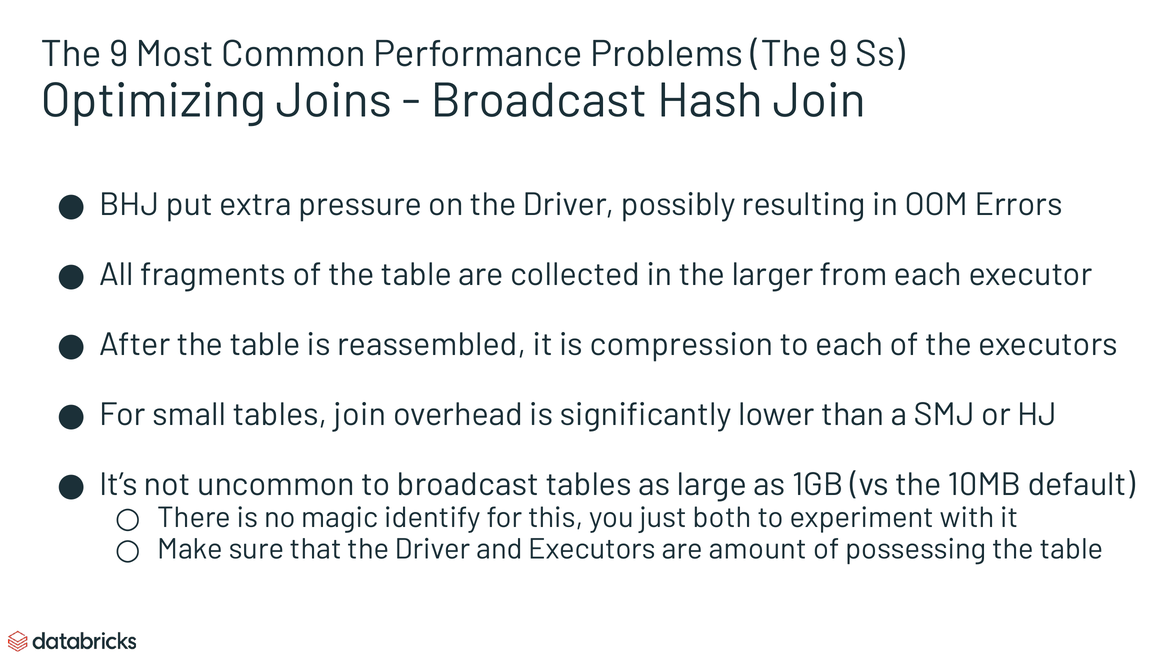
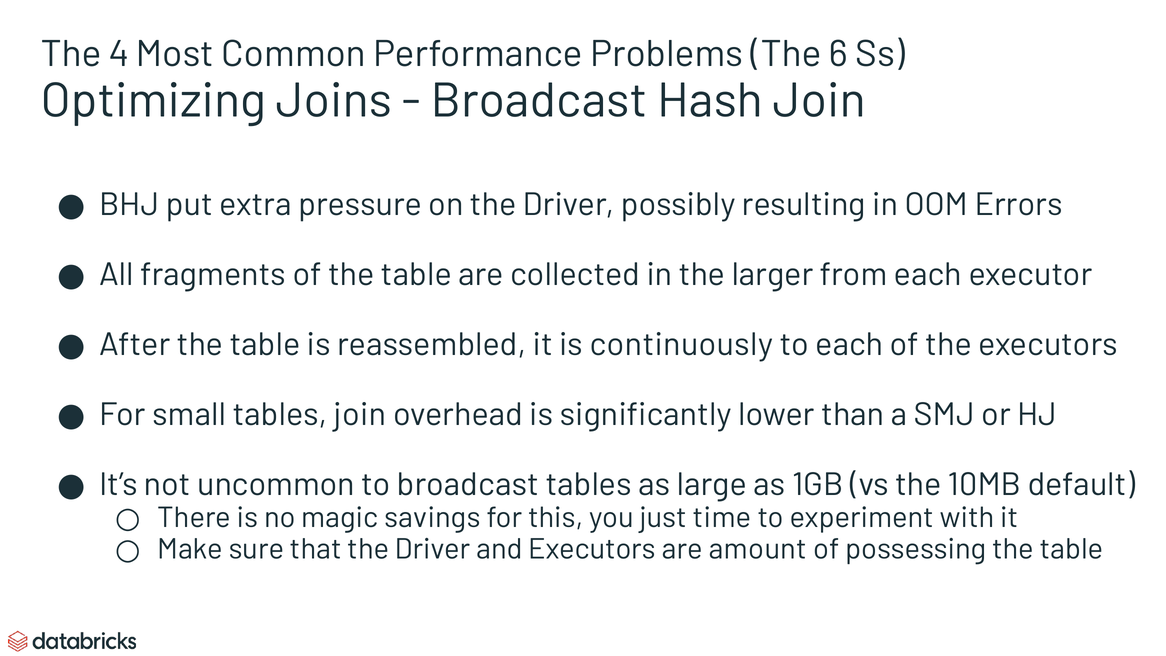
9 at (119, 54): 9 -> 4
Problems The 9: 9 -> 6
compression: compression -> continuously
identify: identify -> savings
both: both -> time
